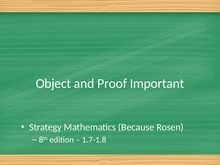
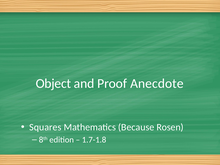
Important: Important -> Anecdote
Strategy: Strategy -> Squares
